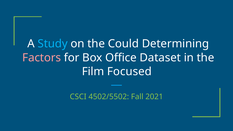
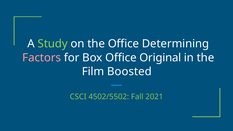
Study colour: light blue -> light green
the Could: Could -> Office
Dataset: Dataset -> Original
Focused: Focused -> Boosted
